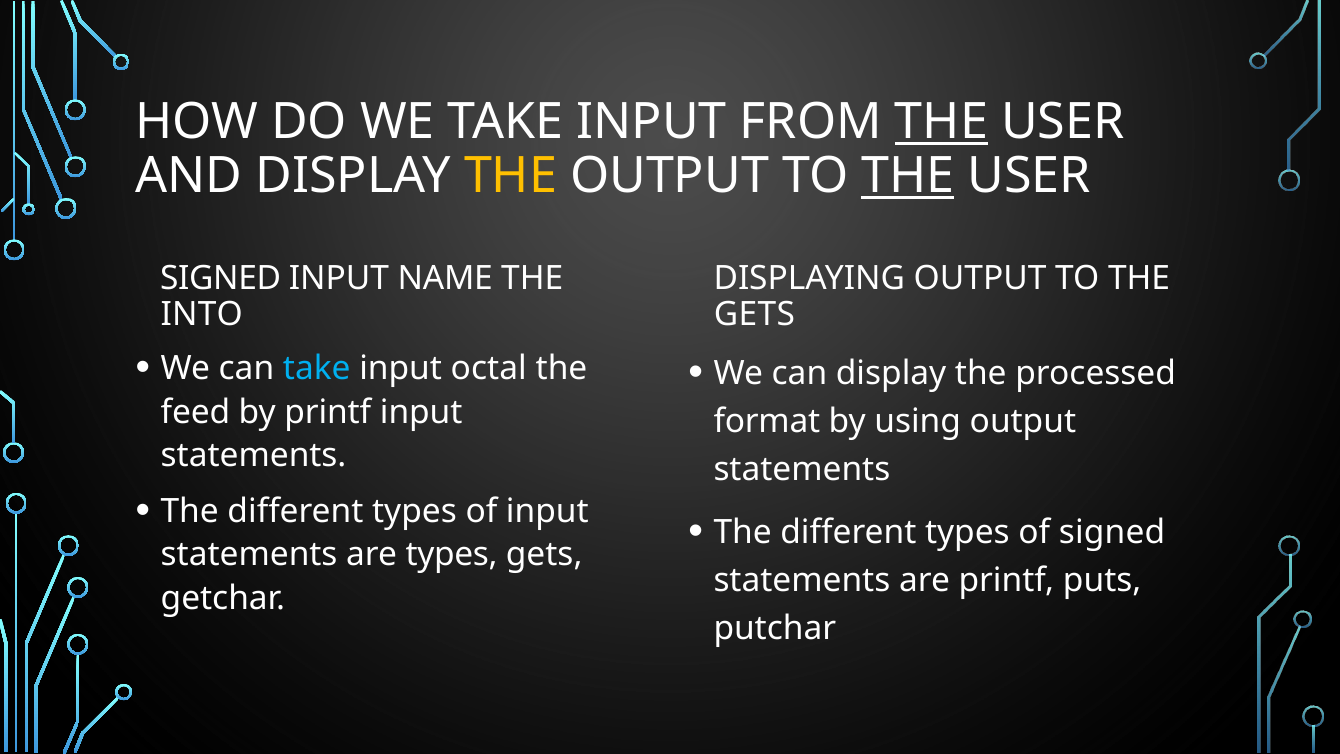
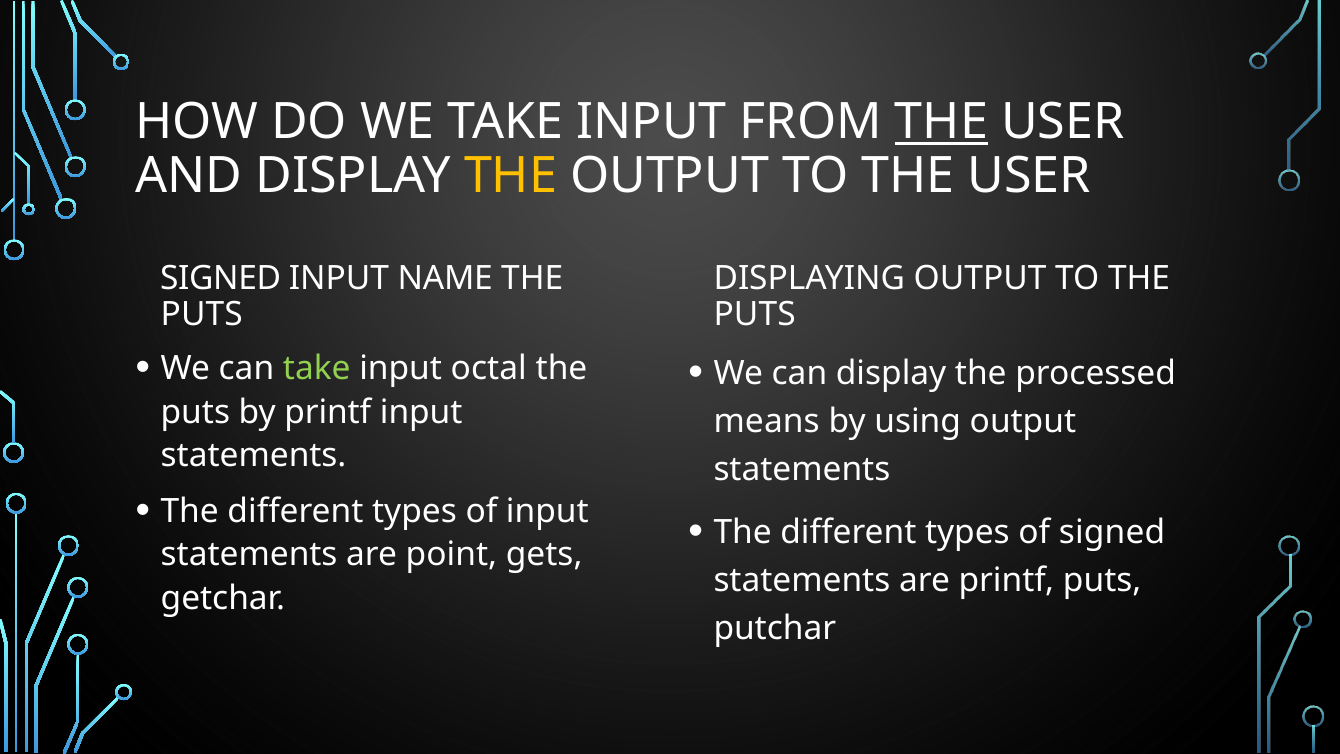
THE at (908, 176) underline: present -> none
INTO at (202, 314): INTO -> PUTS
GETS at (755, 314): GETS -> PUTS
take at (317, 368) colour: light blue -> light green
feed at (195, 412): feed -> puts
format: format -> means
are types: types -> point
